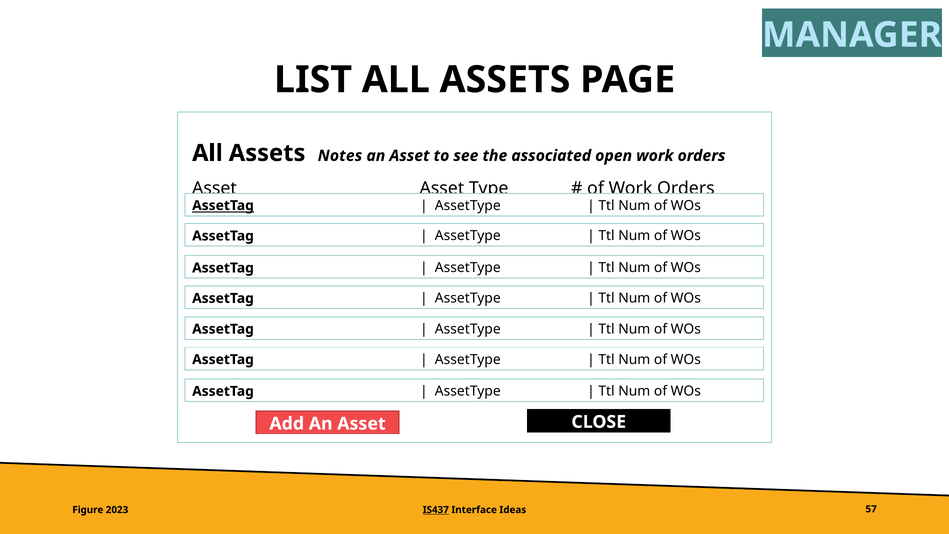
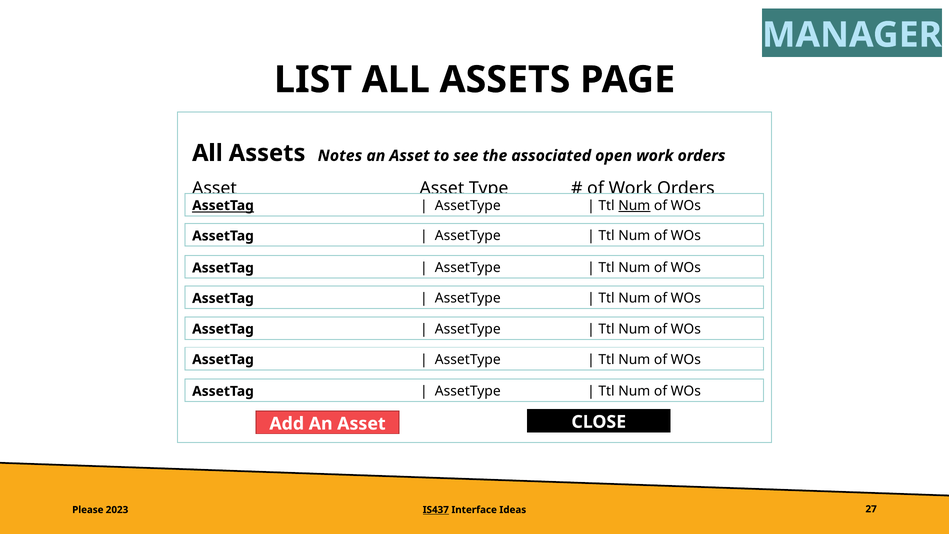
Num at (634, 205) underline: none -> present
Figure: Figure -> Please
57: 57 -> 27
